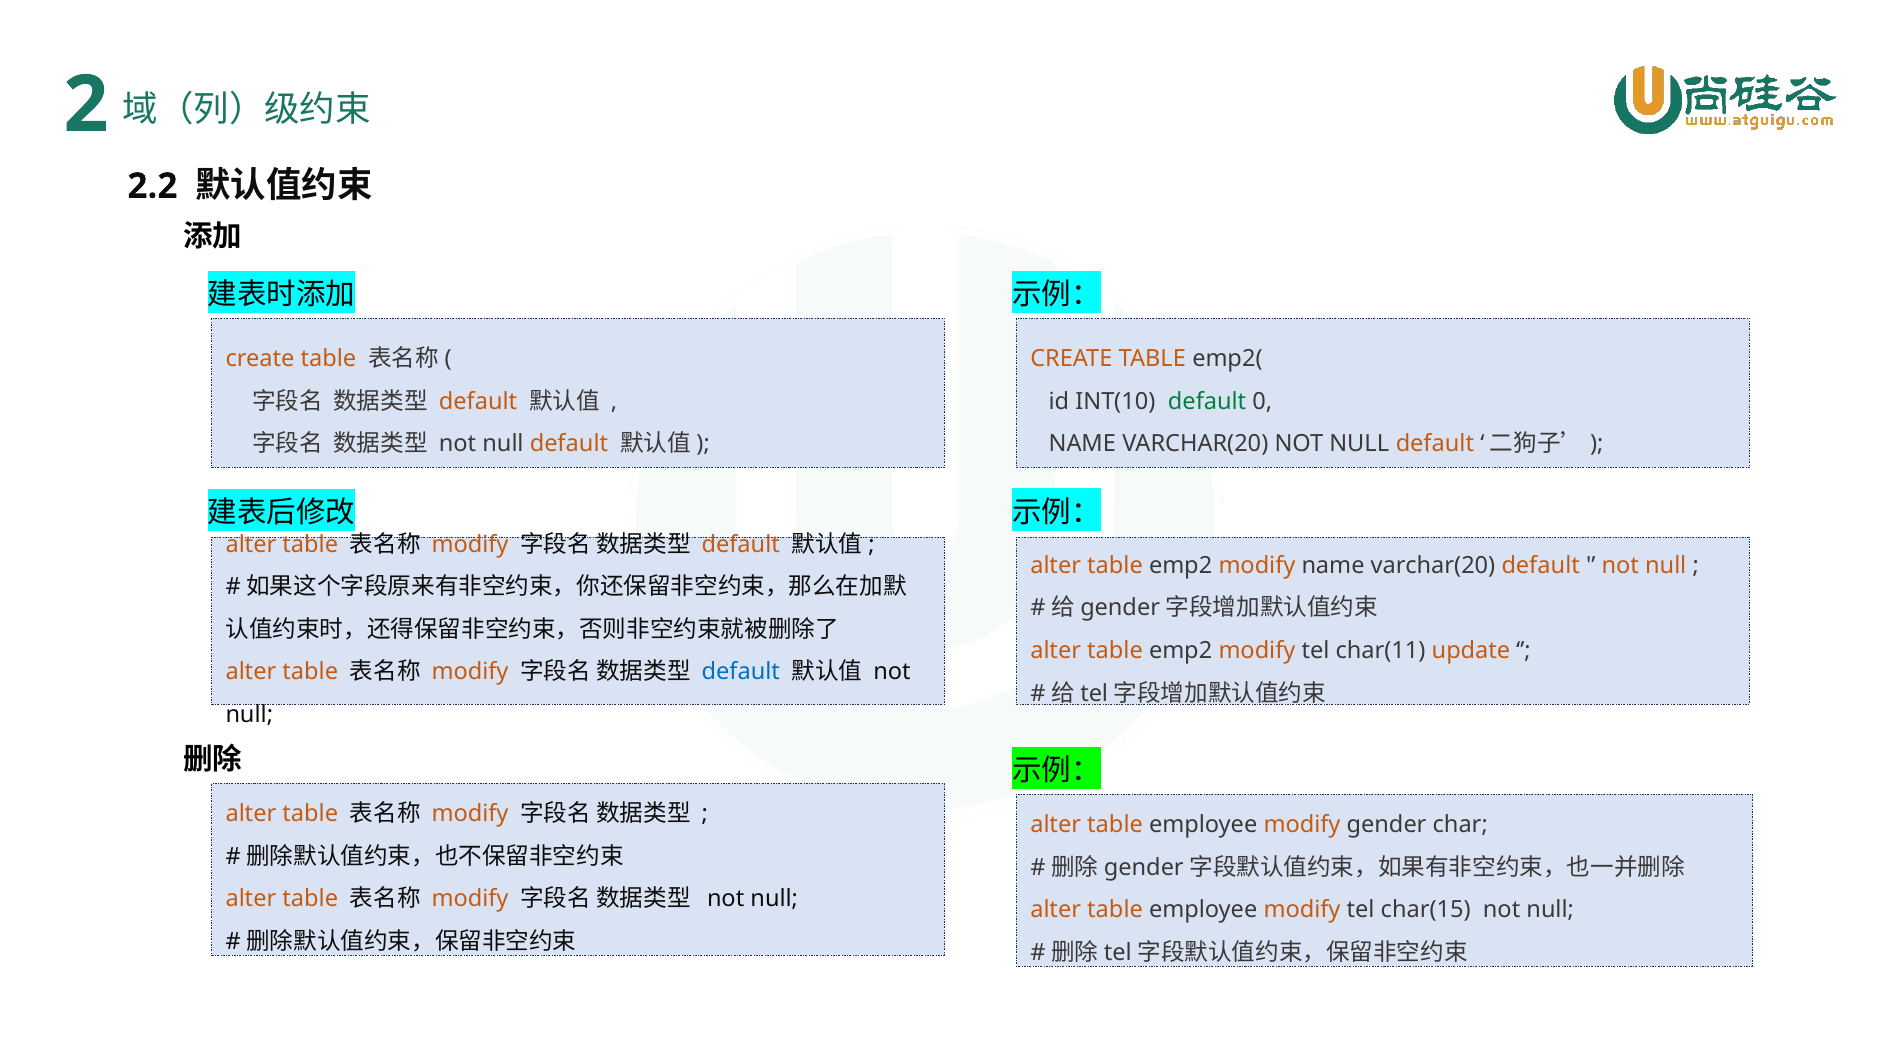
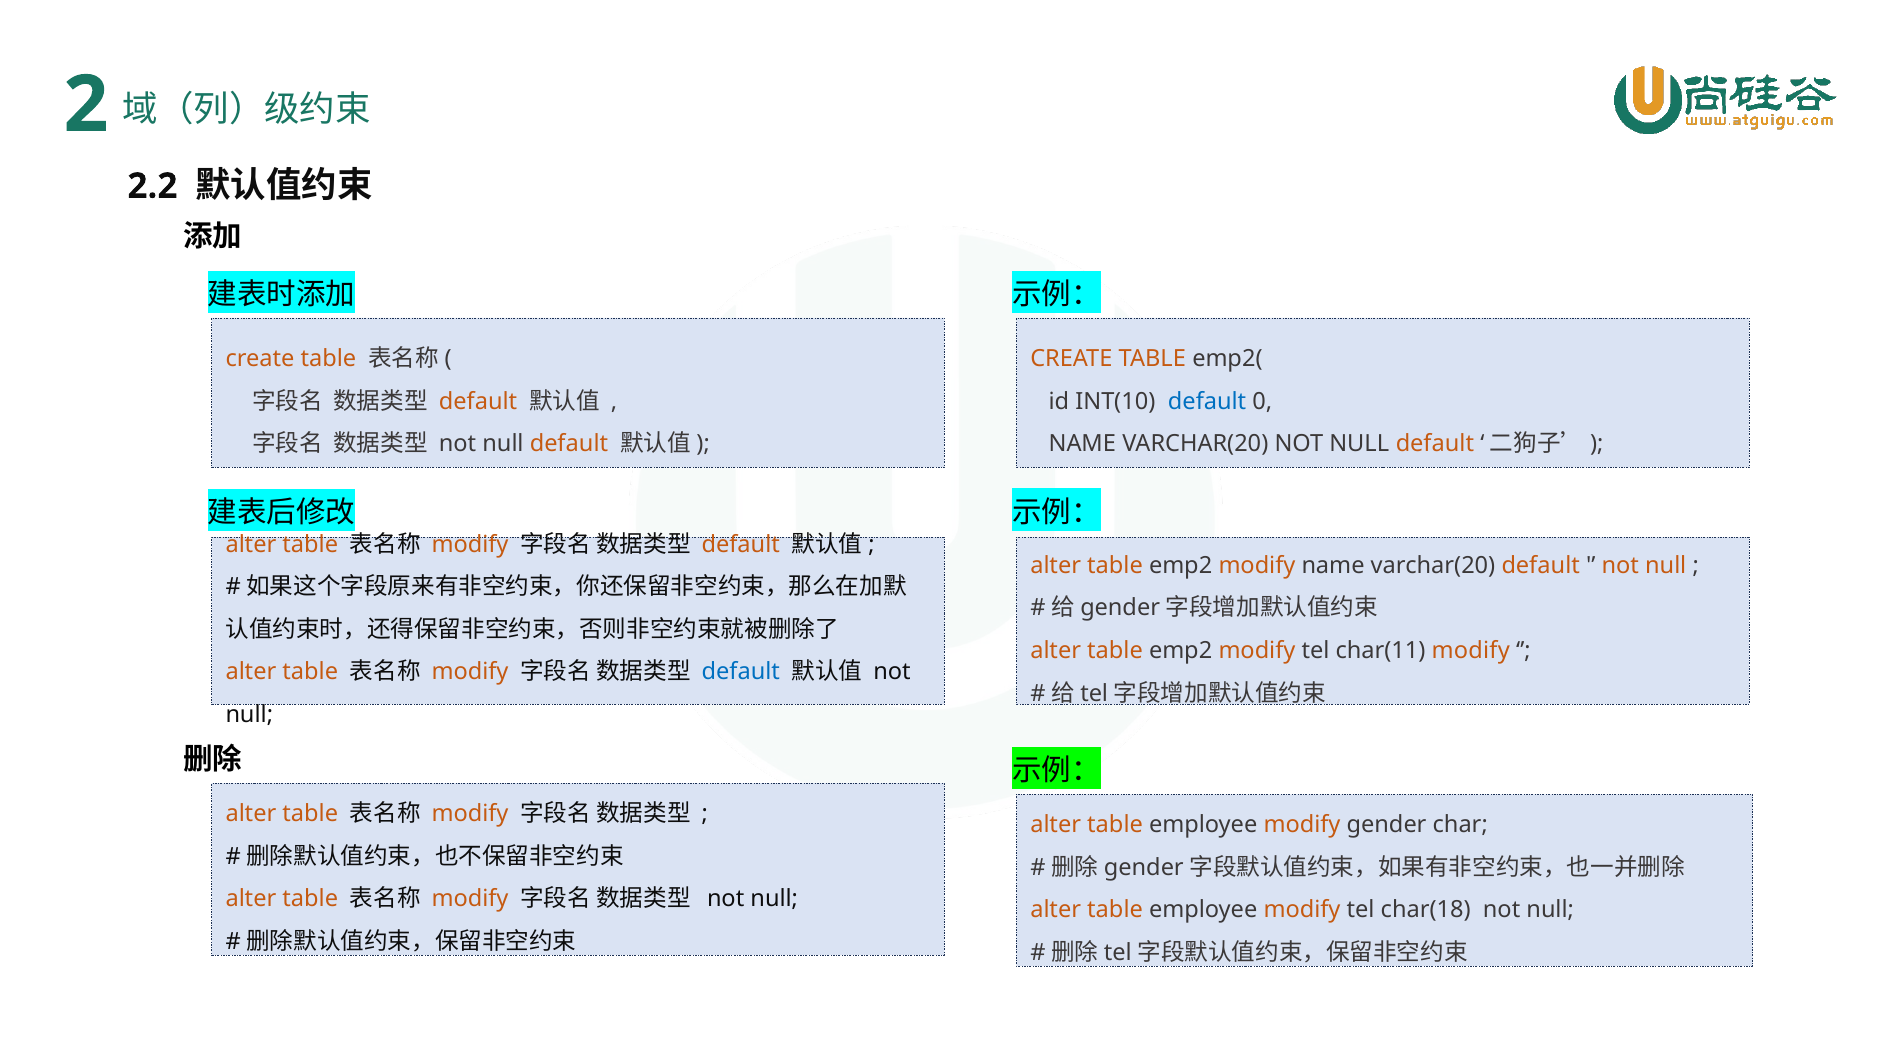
default at (1207, 401) colour: green -> blue
char(11 update: update -> modify
char(15: char(15 -> char(18
